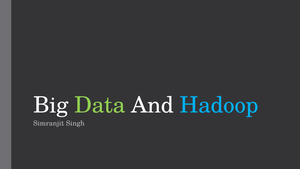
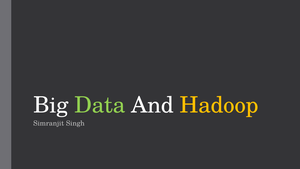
Hadoop colour: light blue -> yellow
